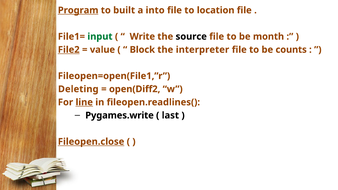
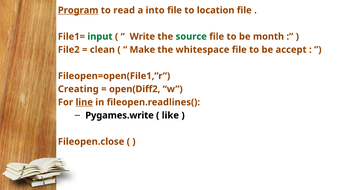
built: built -> read
source colour: black -> green
File2 underline: present -> none
value: value -> clean
Block: Block -> Make
interpreter: interpreter -> whitespace
counts: counts -> accept
Deleting: Deleting -> Creating
last: last -> like
Fileopen.close underline: present -> none
